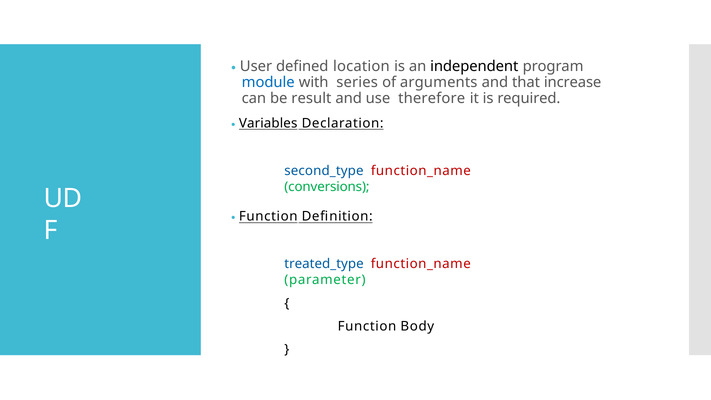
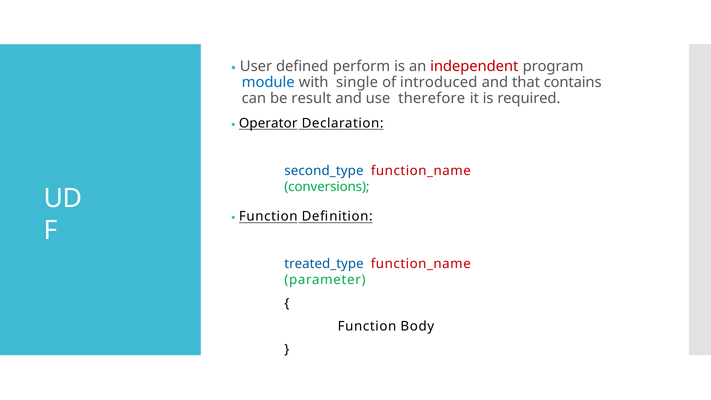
location: location -> perform
independent colour: black -> red
series: series -> single
arguments: arguments -> introduced
increase: increase -> contains
Variables: Variables -> Operator
